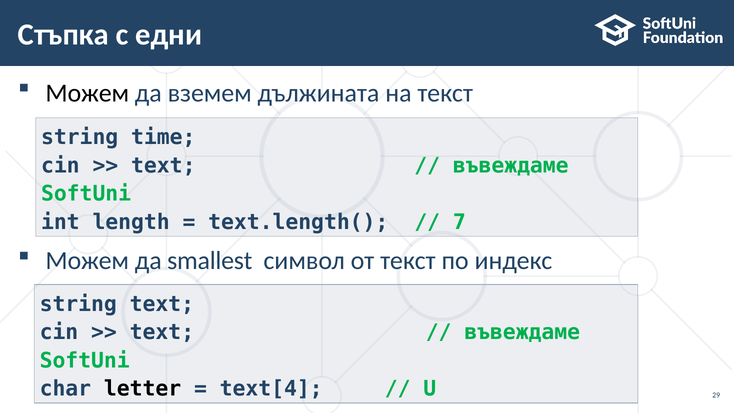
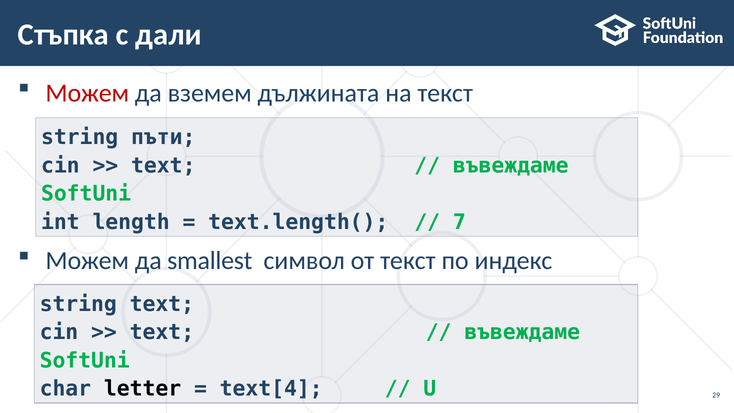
едни: едни -> дали
Можем at (87, 93) colour: black -> red
time: time -> пъти
